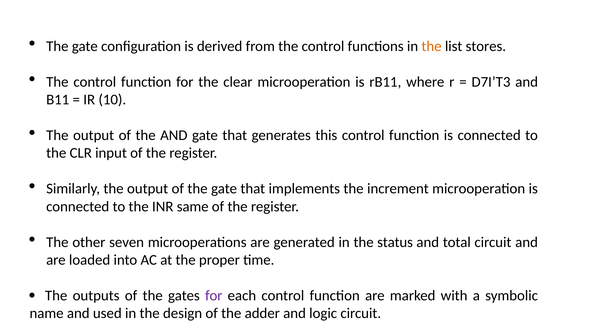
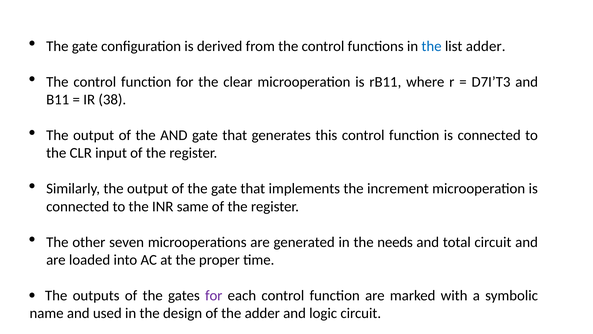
the at (432, 46) colour: orange -> blue
list stores: stores -> adder
10: 10 -> 38
status: status -> needs
